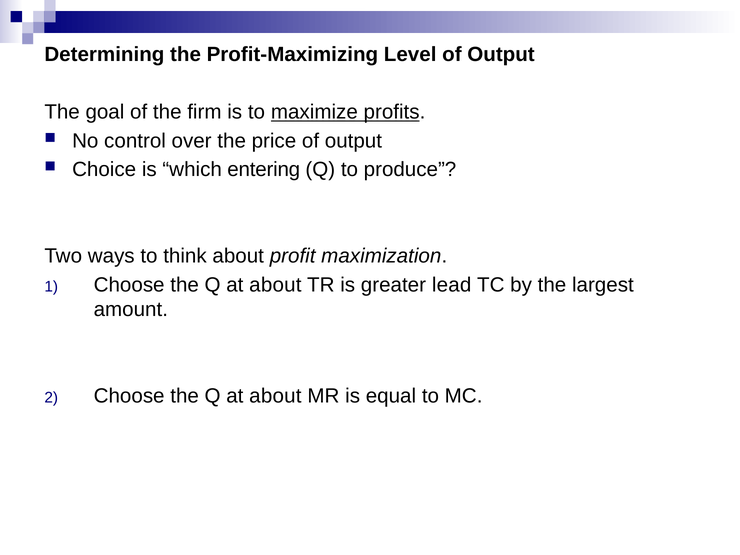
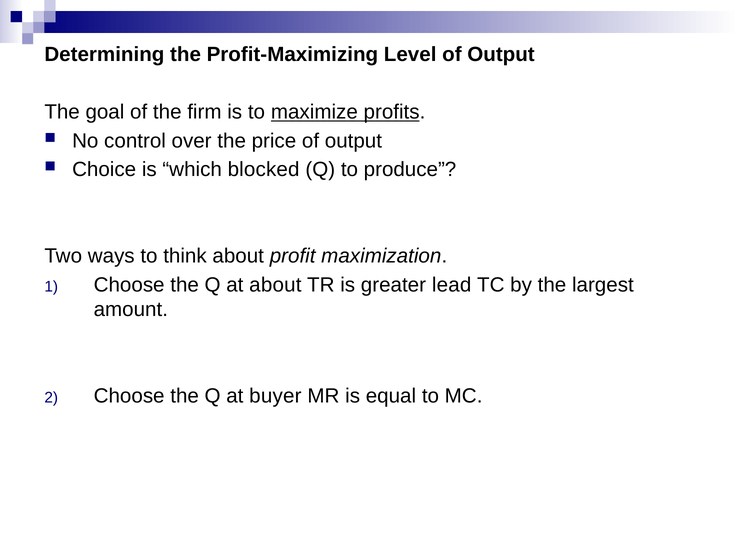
entering: entering -> blocked
about at (275, 396): about -> buyer
